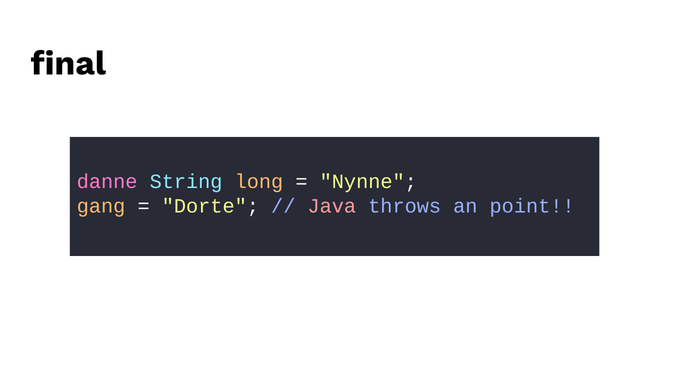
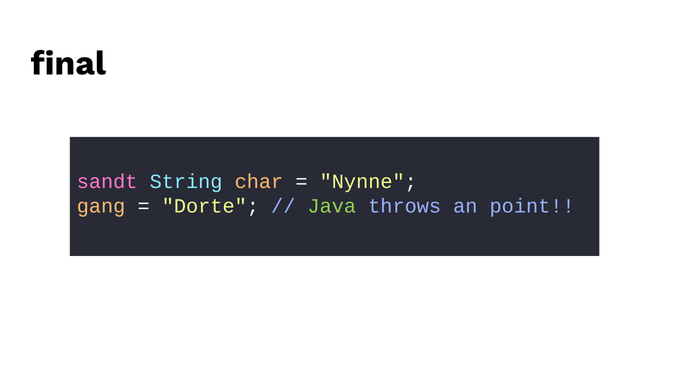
danne: danne -> sandt
long: long -> char
Java colour: pink -> light green
